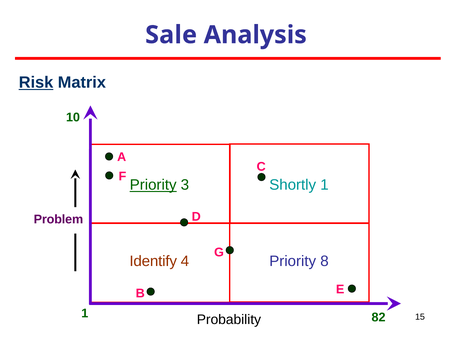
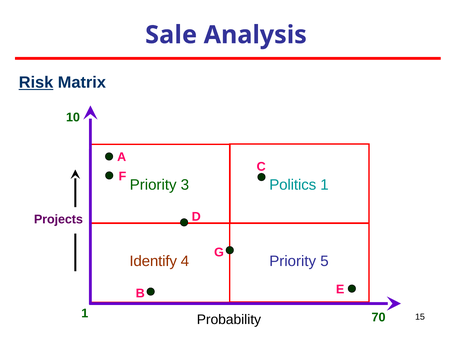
Priority at (153, 185) underline: present -> none
Shortly: Shortly -> Politics
Problem: Problem -> Projects
8: 8 -> 5
82: 82 -> 70
